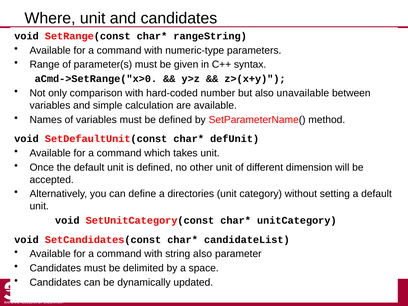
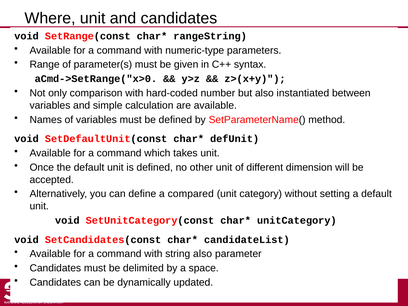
unavailable: unavailable -> instantiated
directories: directories -> compared
